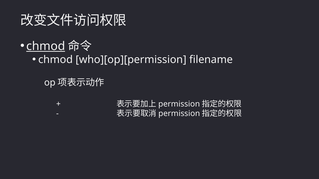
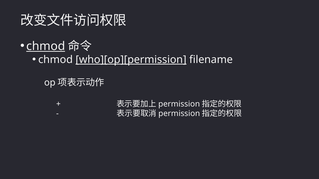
who][op][permission underline: none -> present
